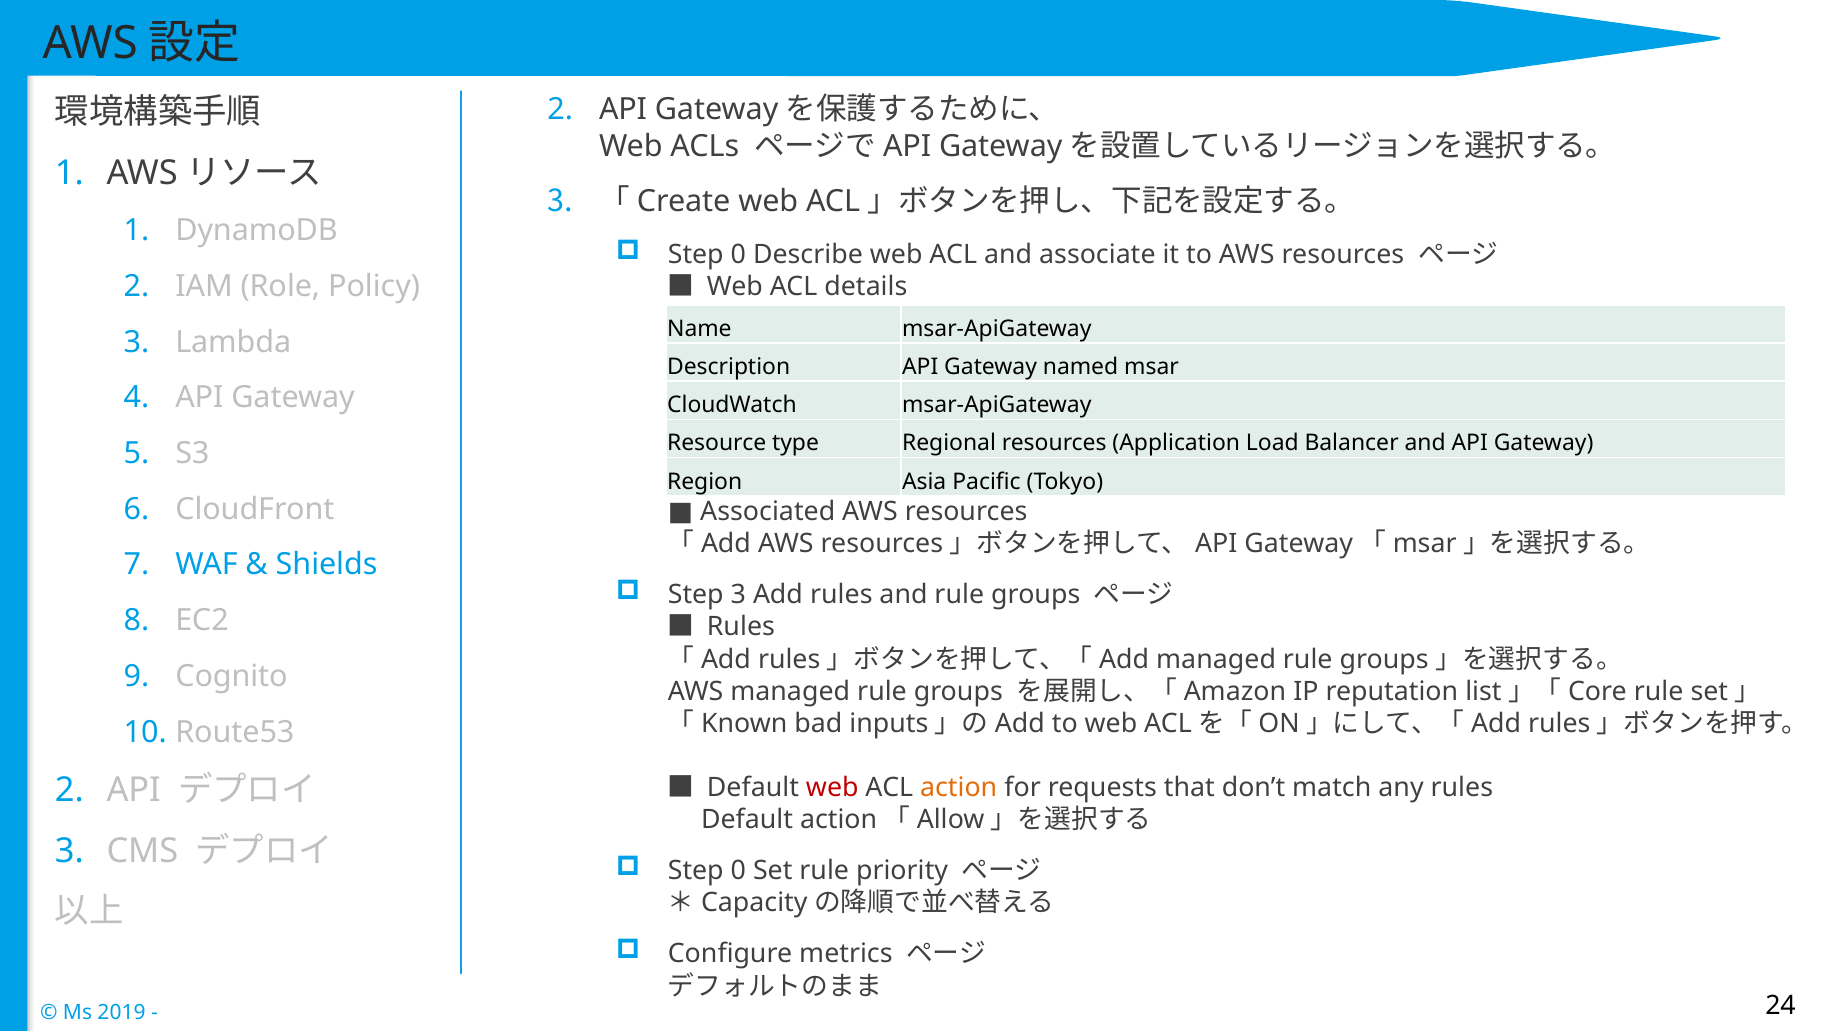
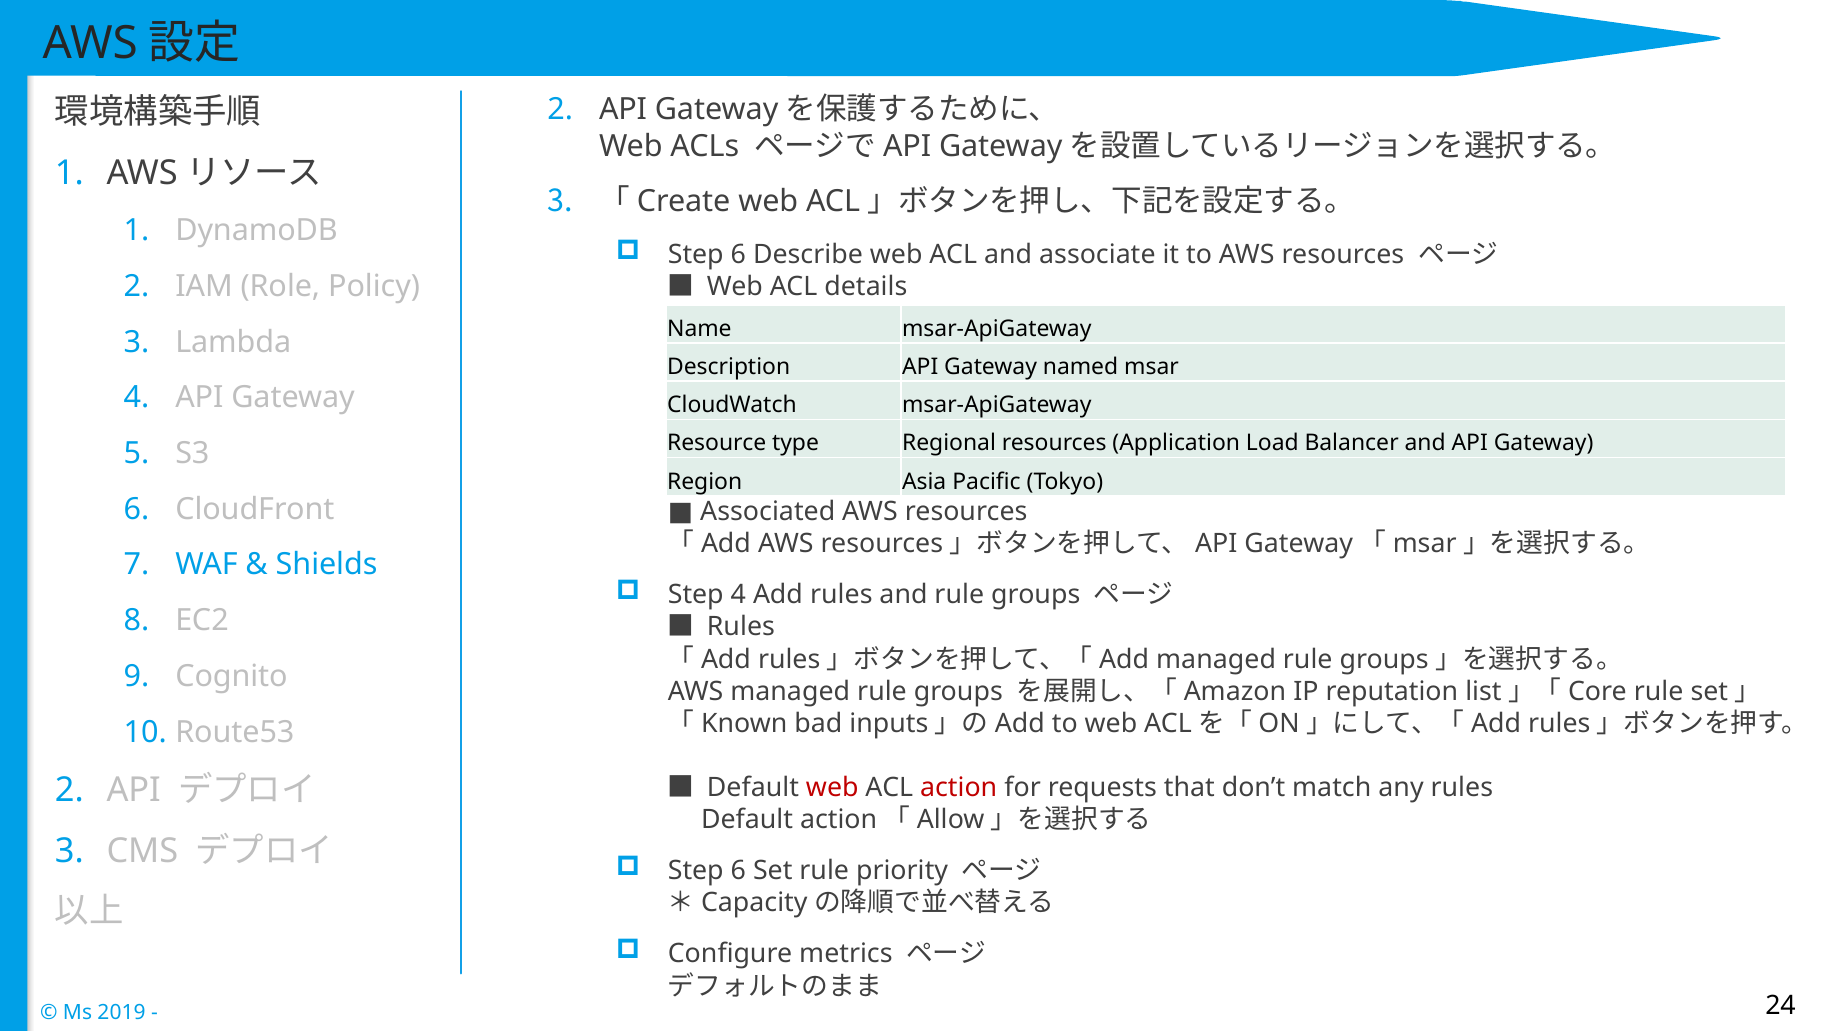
0 at (738, 255): 0 -> 6
Step 3: 3 -> 4
action colour: orange -> red
0 at (738, 871): 0 -> 6
